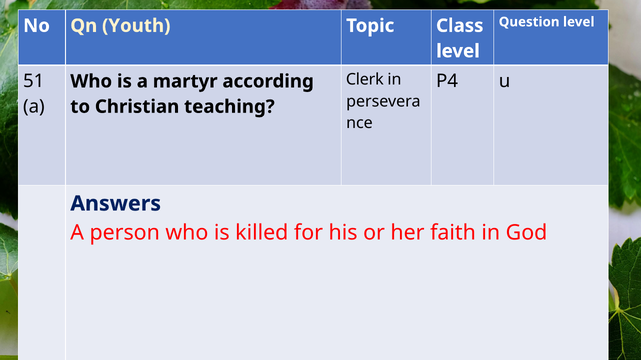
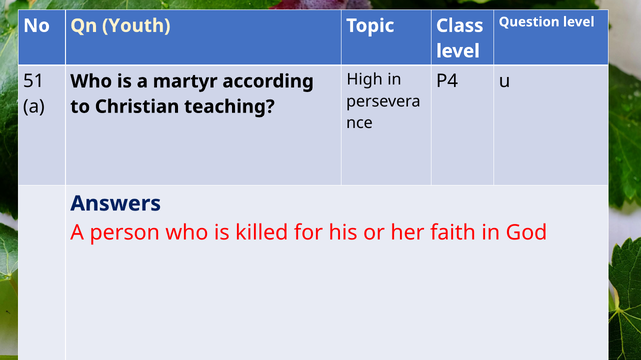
Clerk: Clerk -> High
